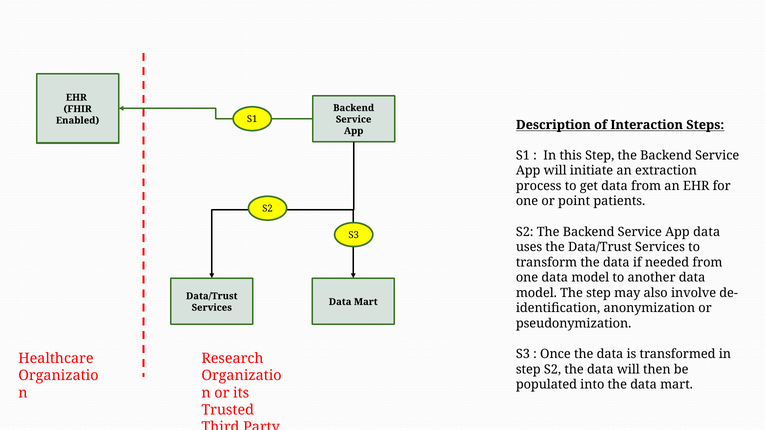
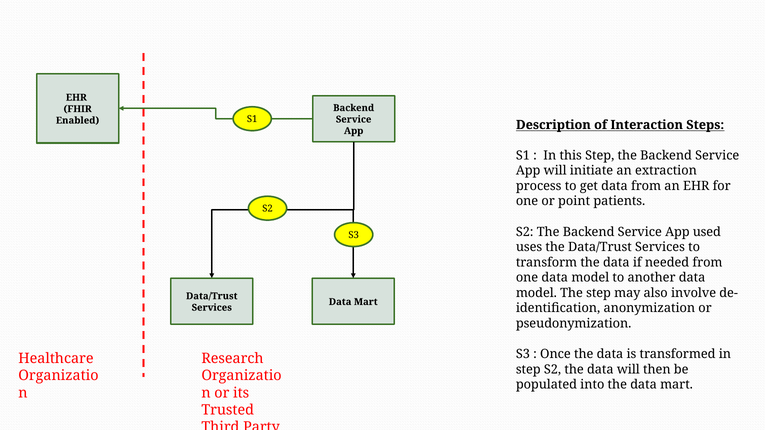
App data: data -> used
